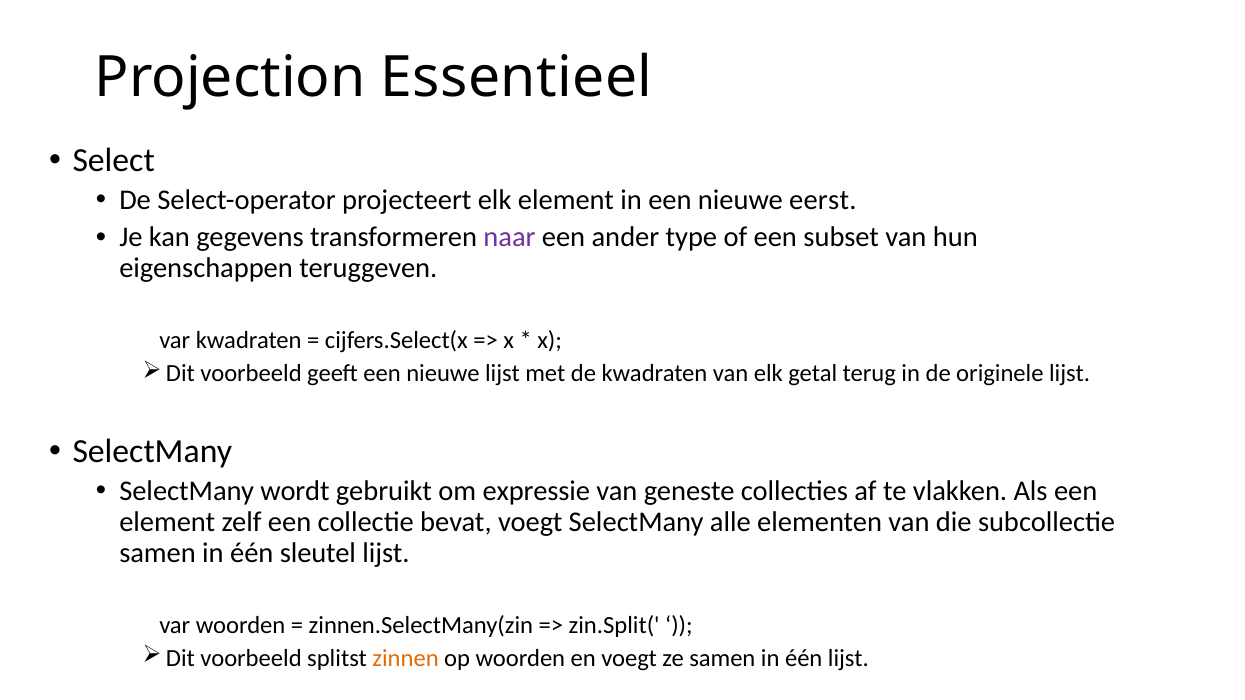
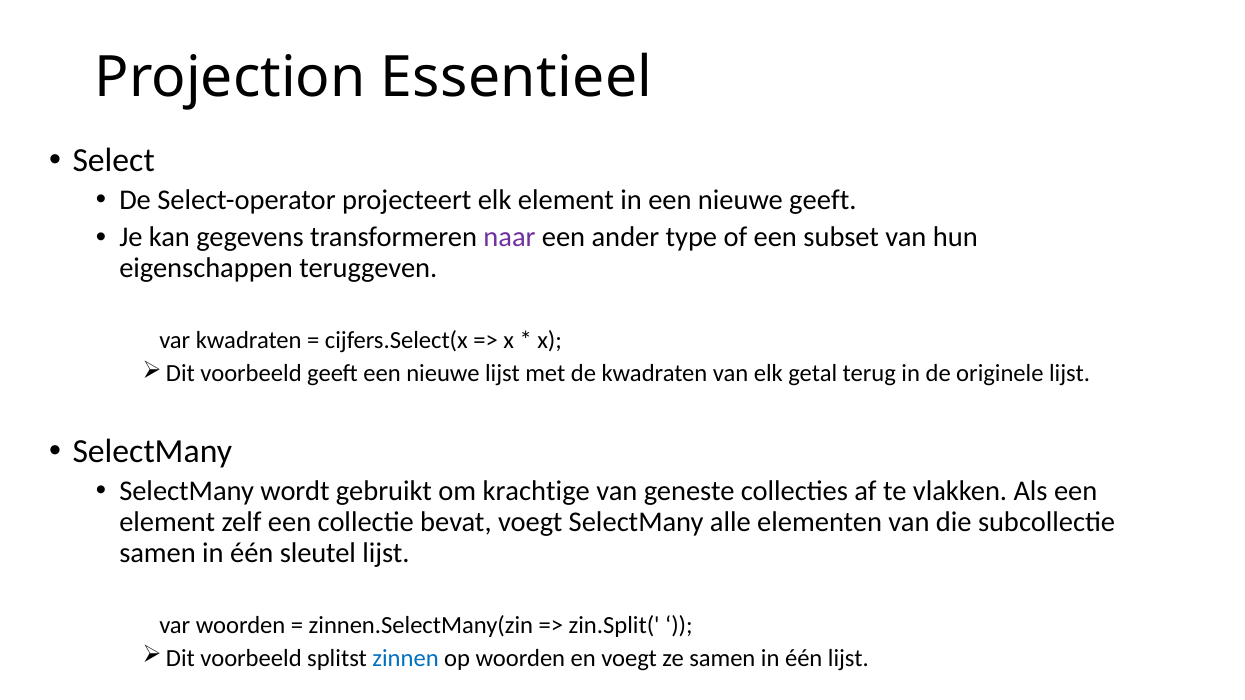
nieuwe eerst: eerst -> geeft
expressie: expressie -> krachtige
zinnen colour: orange -> blue
